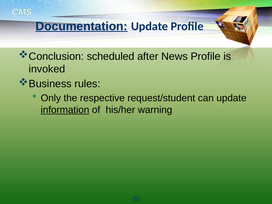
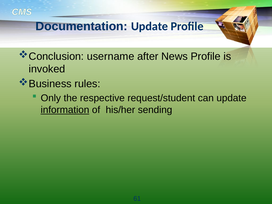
Documentation underline: present -> none
scheduled: scheduled -> username
warning: warning -> sending
